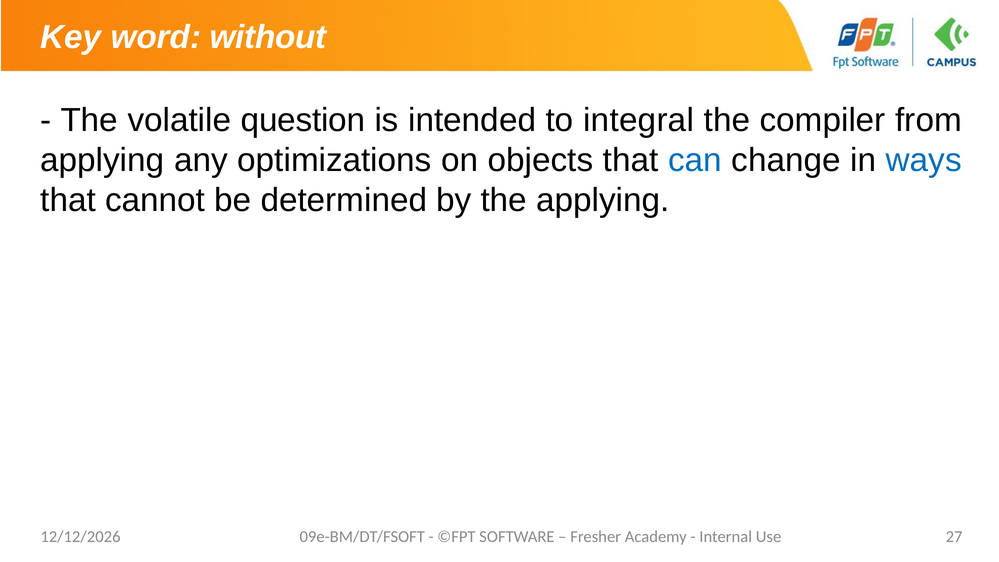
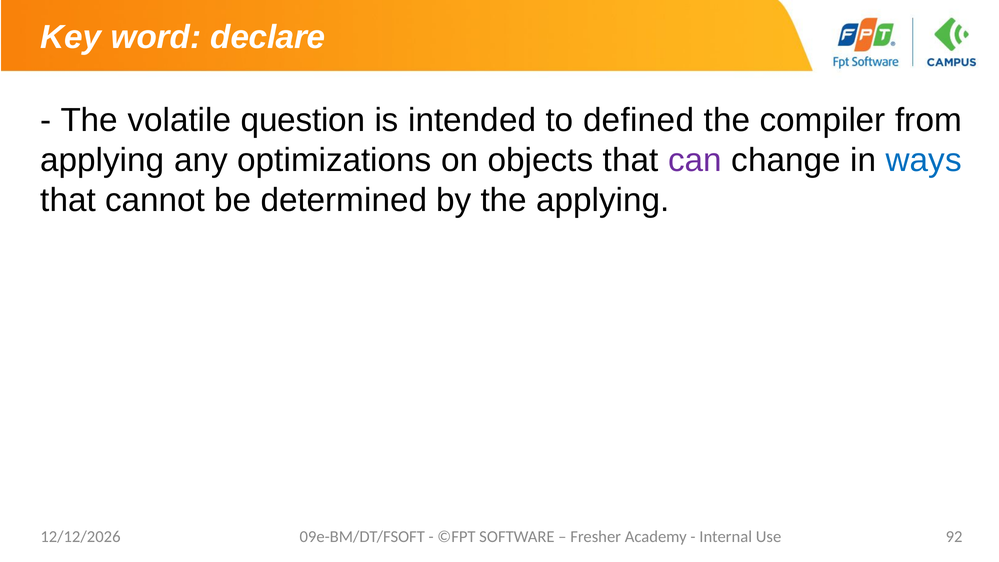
without: without -> declare
integral: integral -> defined
can colour: blue -> purple
27: 27 -> 92
